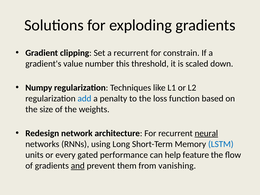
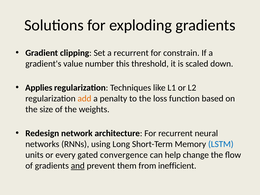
Numpy: Numpy -> Applies
add colour: blue -> orange
neural underline: present -> none
performance: performance -> convergence
feature: feature -> change
vanishing: vanishing -> inefficient
